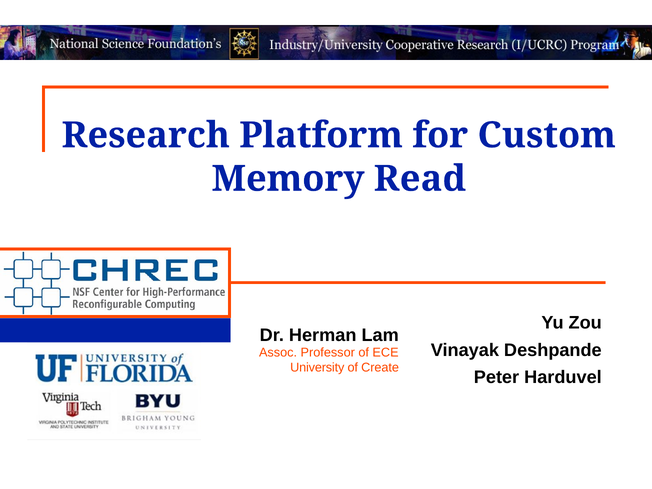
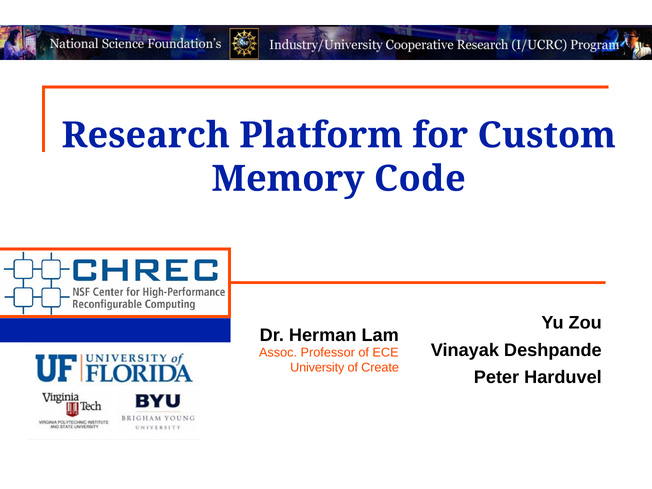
Read: Read -> Code
